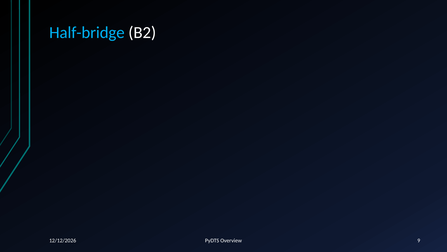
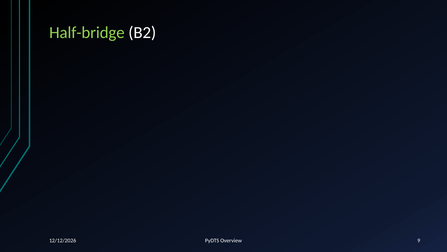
Half-bridge colour: light blue -> light green
